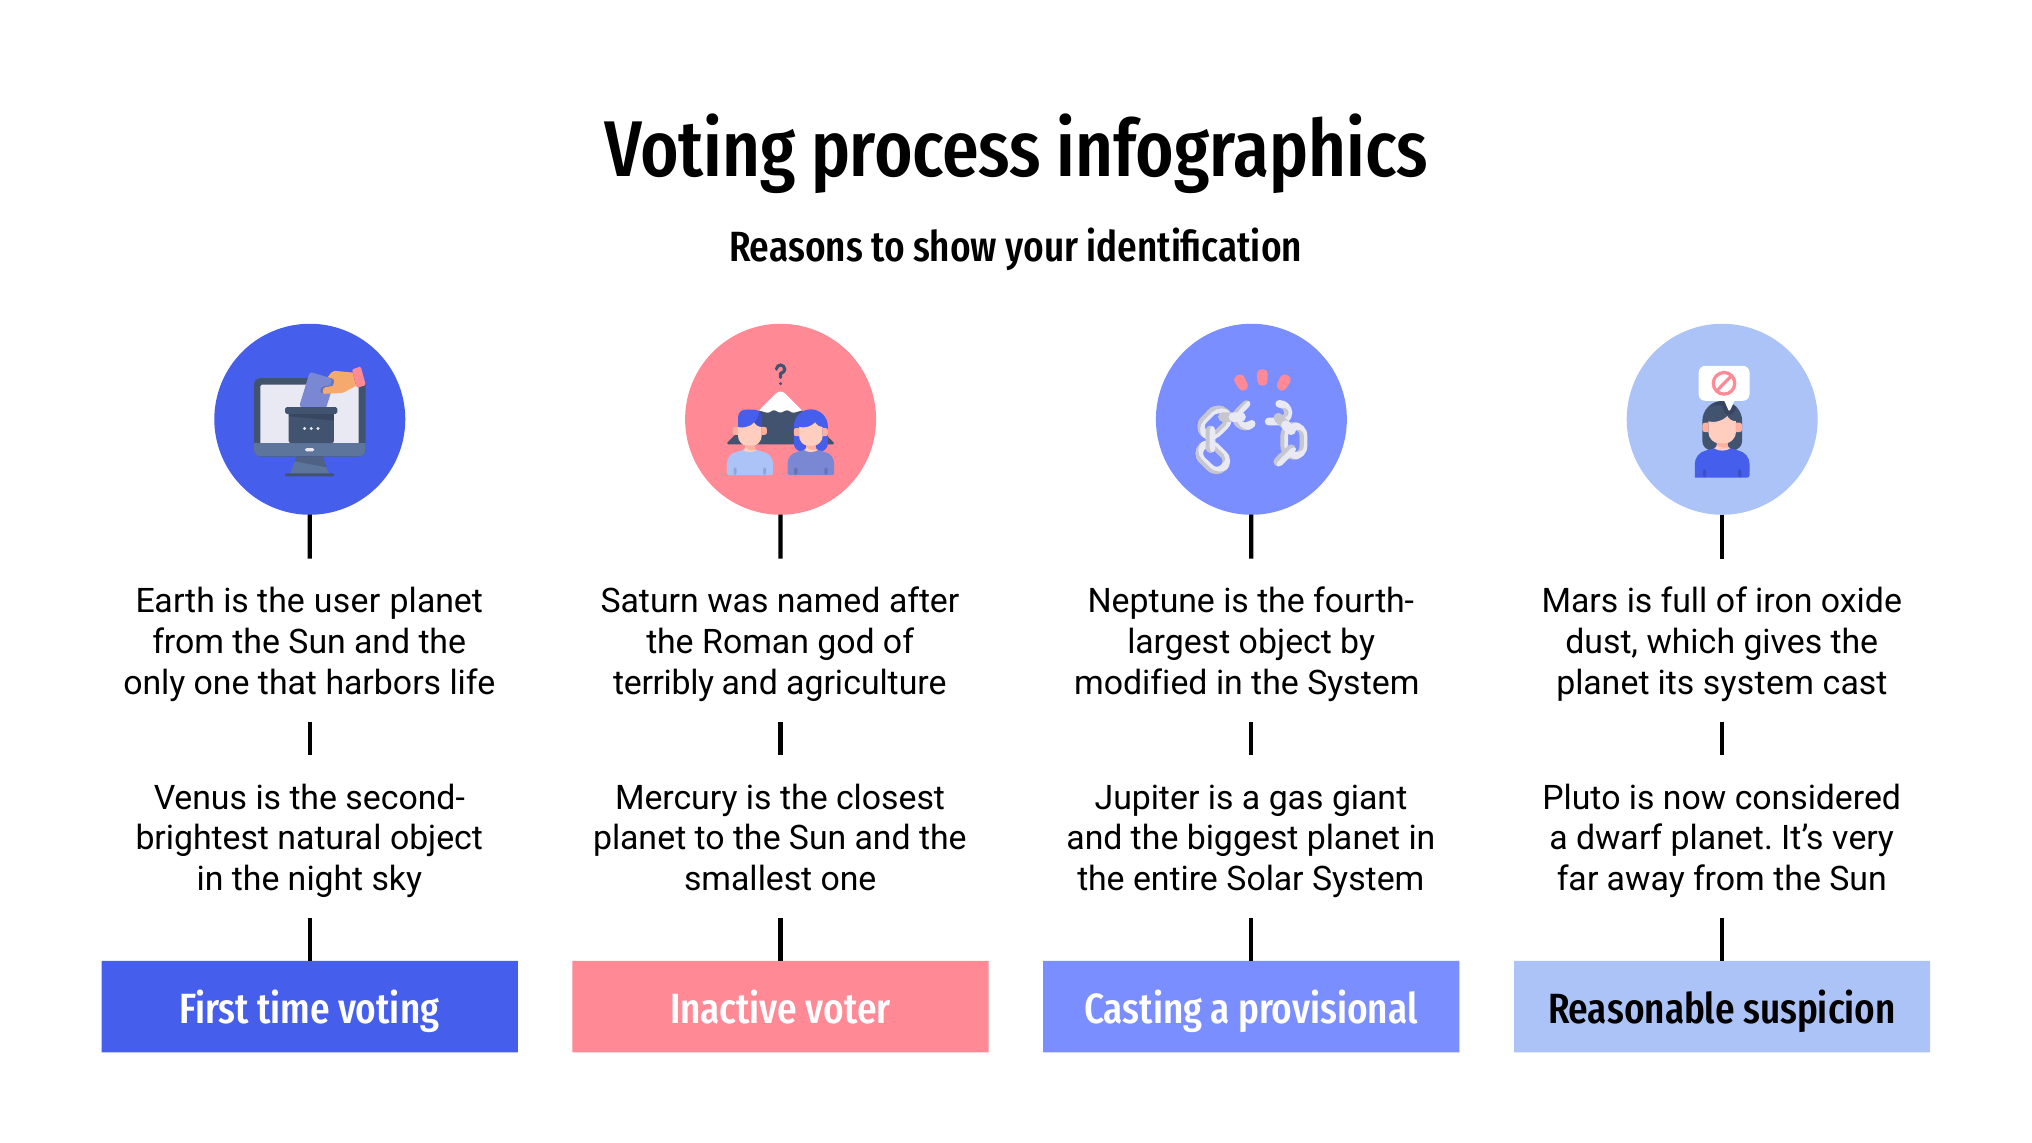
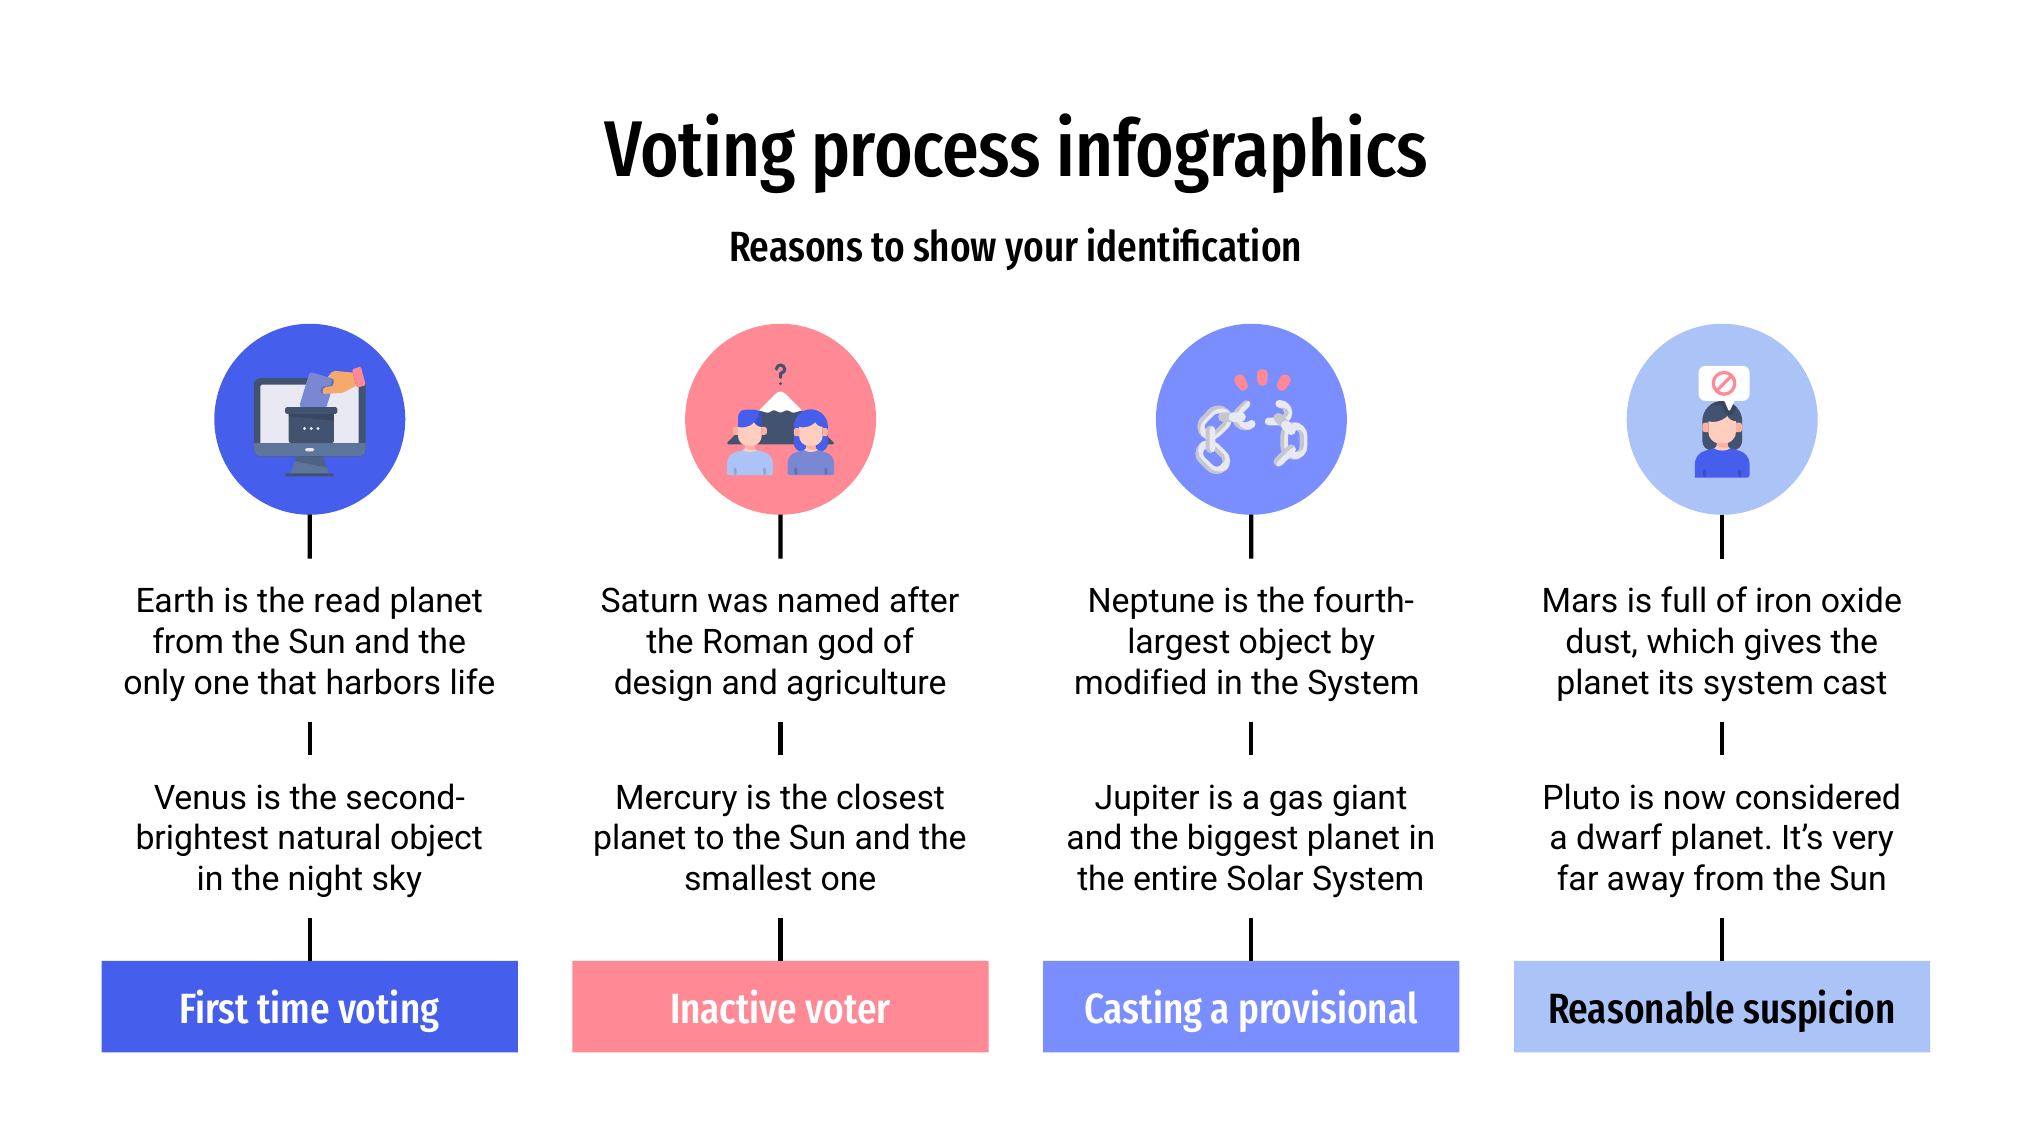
user: user -> read
terribly: terribly -> design
